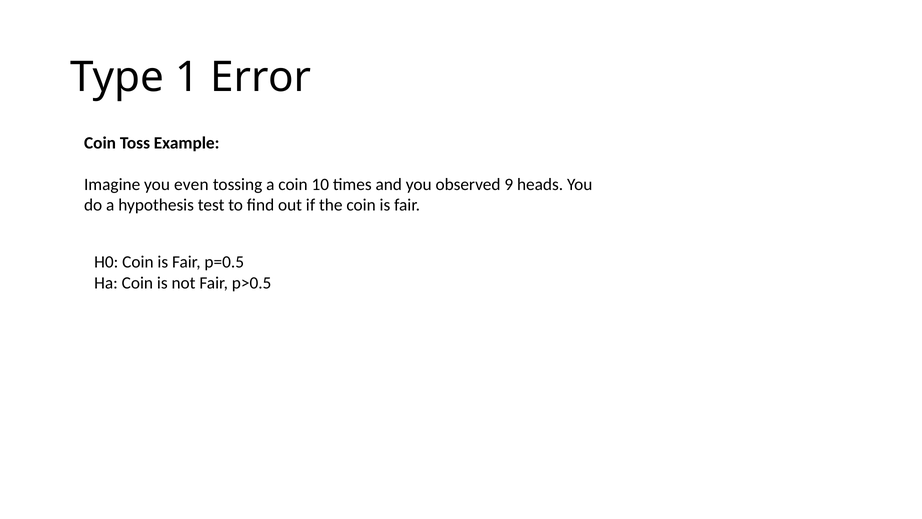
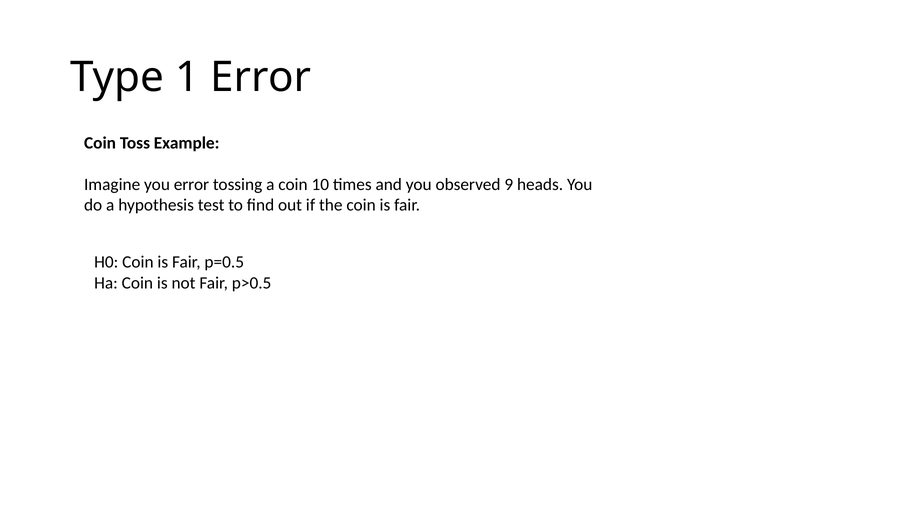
you even: even -> error
